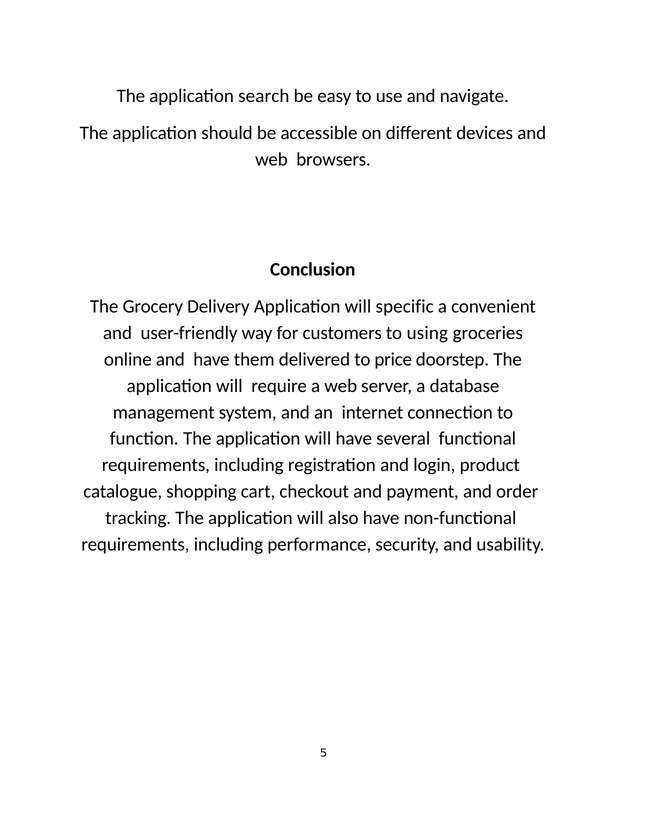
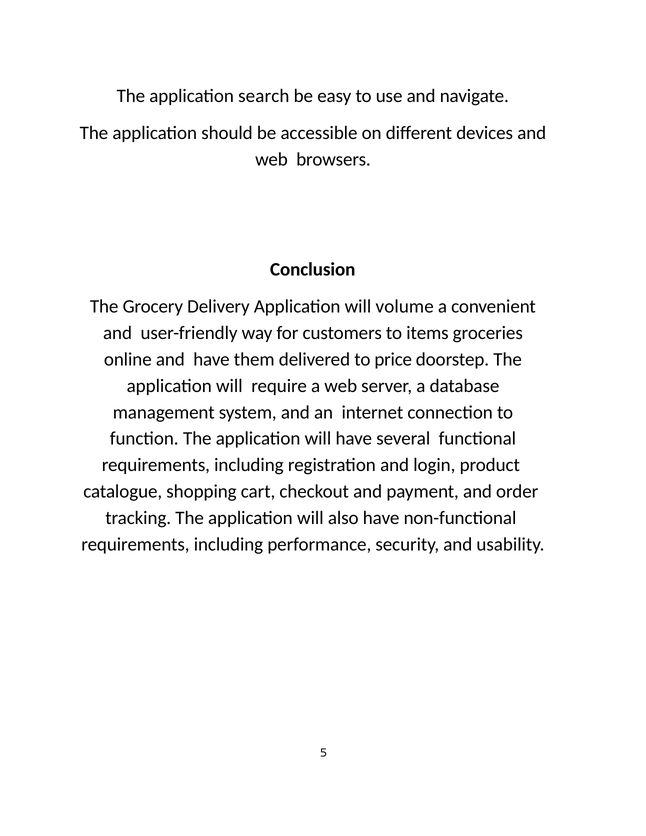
specific: specific -> volume
using: using -> items
